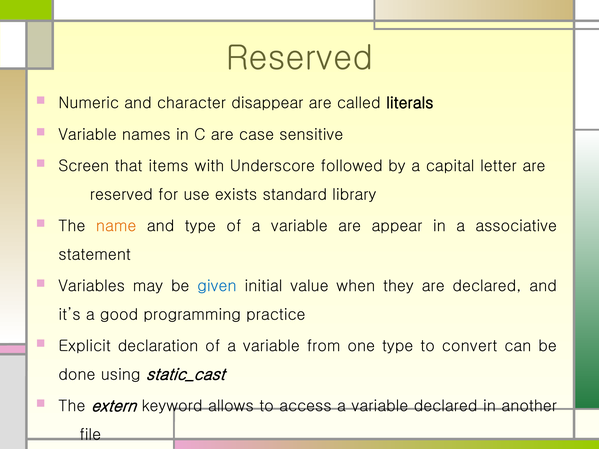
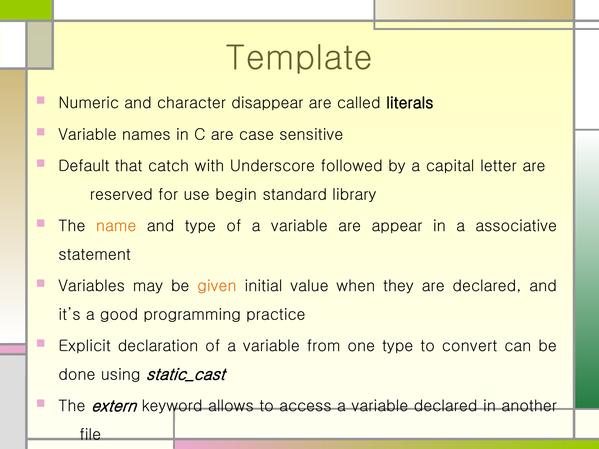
Reserved at (299, 58): Reserved -> Template
Screen: Screen -> Default
items: items -> catch
exists: exists -> begin
given colour: blue -> orange
